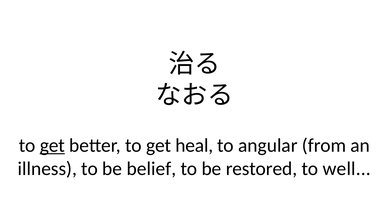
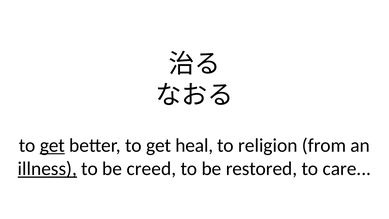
angular: angular -> religion
illness underline: none -> present
belief: belief -> creed
well: well -> care
